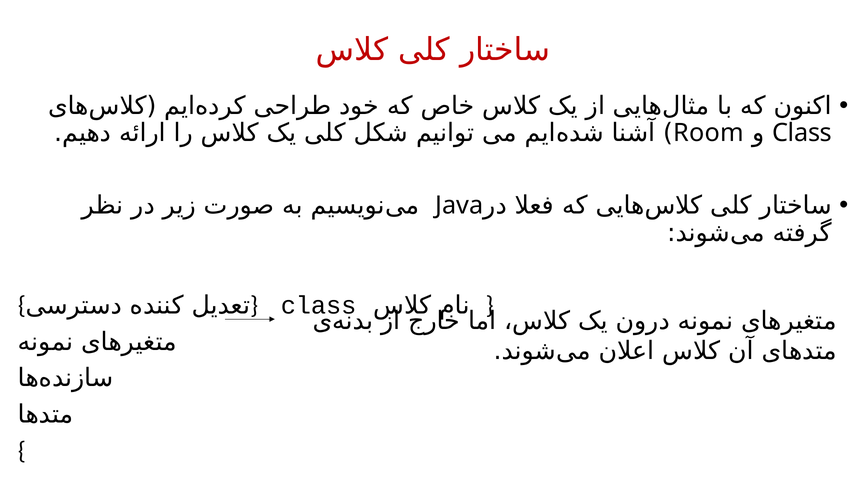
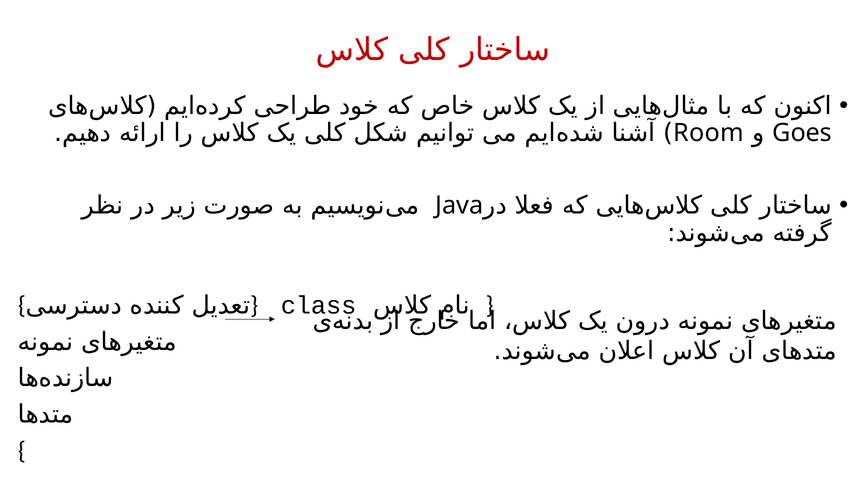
Class at (802, 133): Class -> Goes
